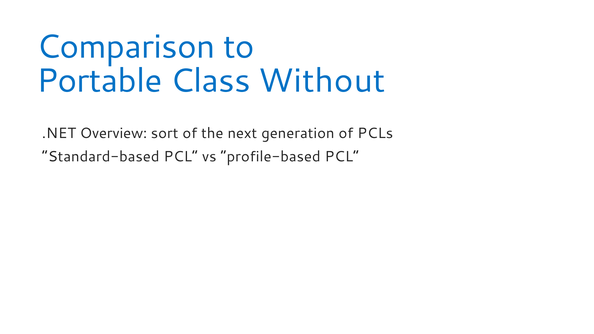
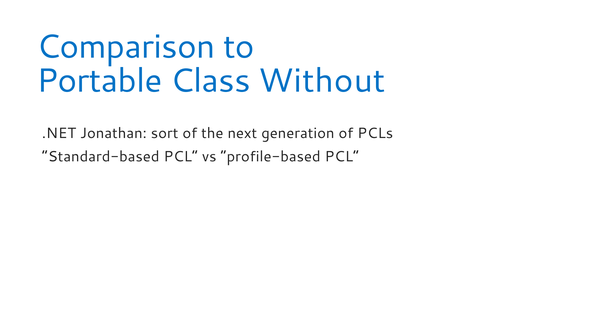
Overview: Overview -> Jonathan
